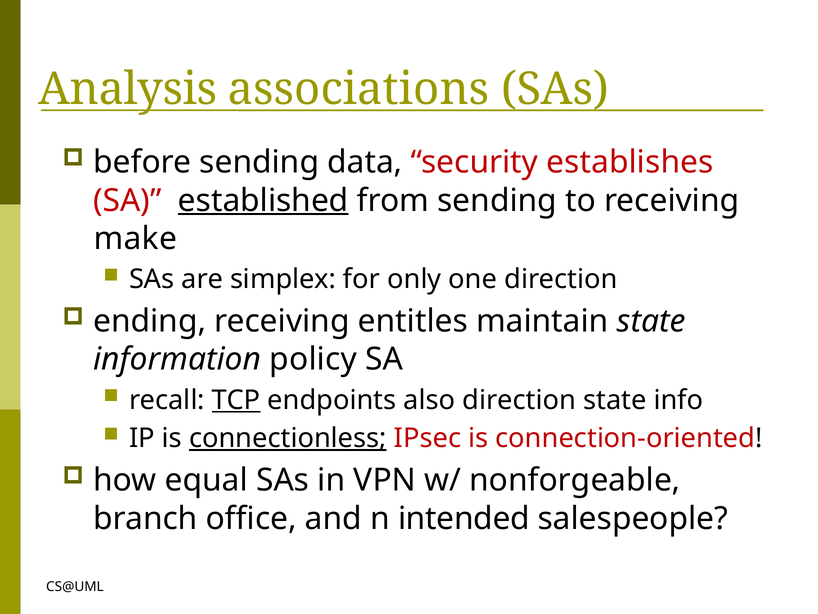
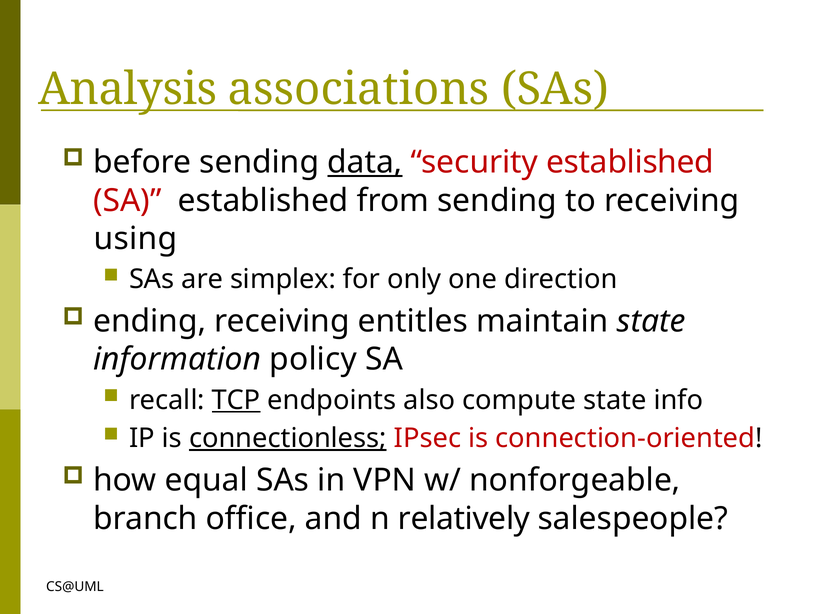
data underline: none -> present
security establishes: establishes -> established
established at (263, 200) underline: present -> none
make: make -> using
also direction: direction -> compute
intended: intended -> relatively
